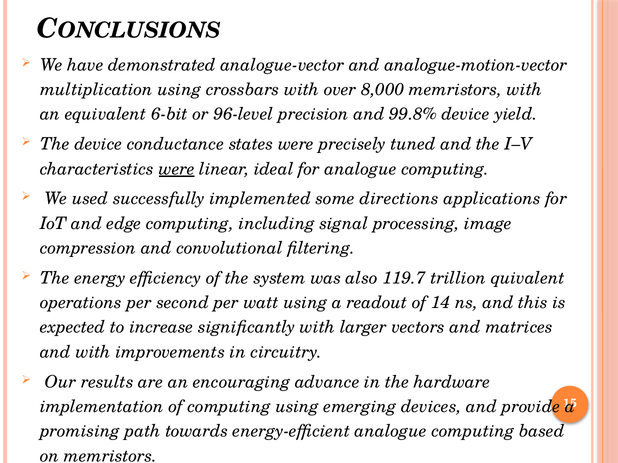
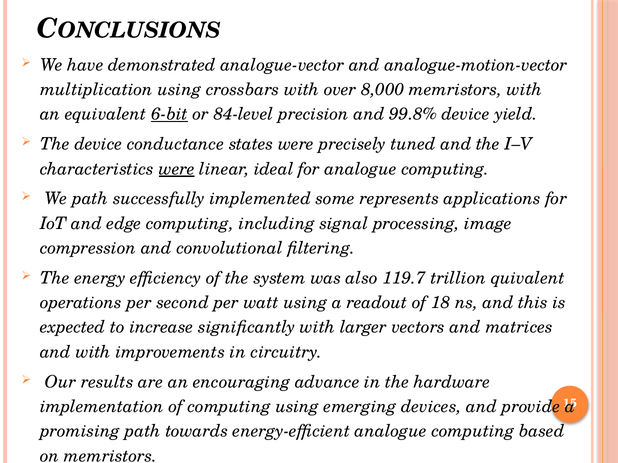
6-bit underline: none -> present
96-level: 96-level -> 84-level
We used: used -> path
directions: directions -> represents
14: 14 -> 18
